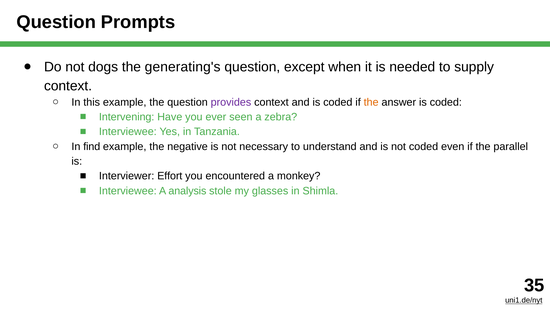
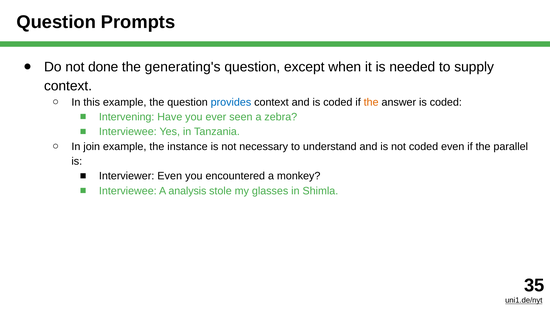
dogs: dogs -> done
provides colour: purple -> blue
find: find -> join
negative: negative -> instance
Interviewer Effort: Effort -> Even
